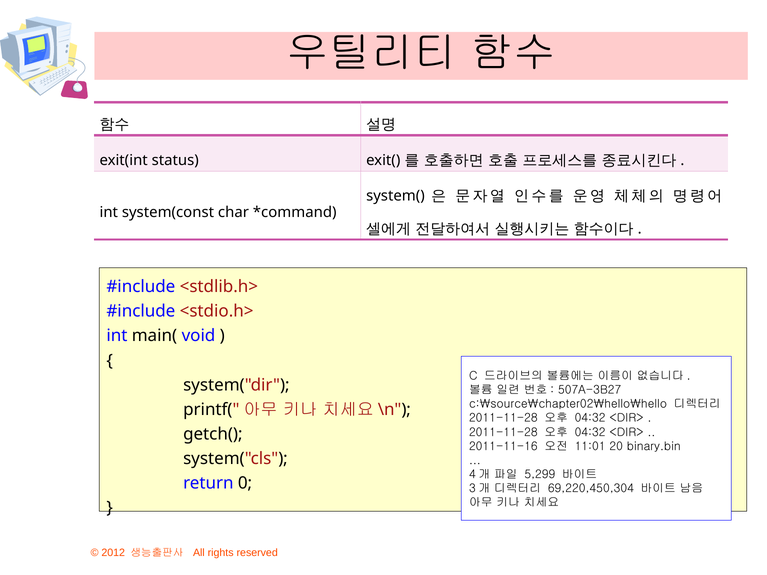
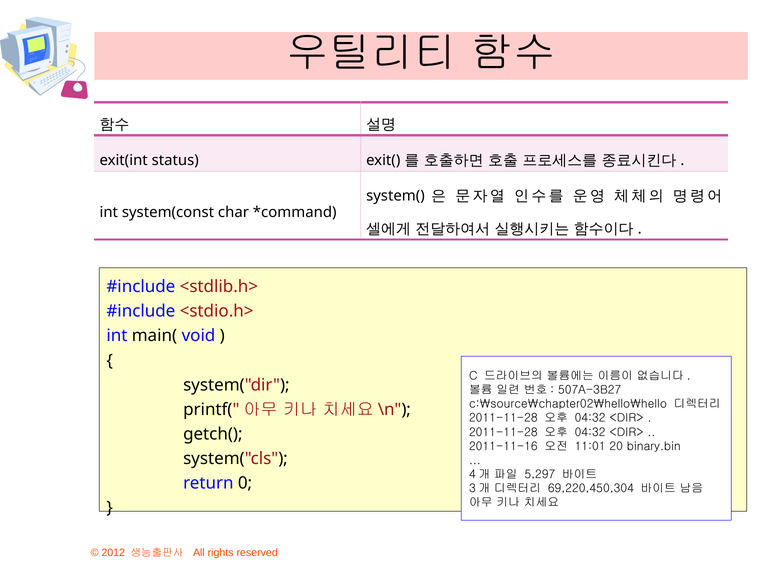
5,299: 5,299 -> 5,297
